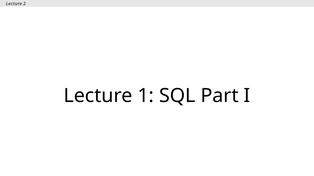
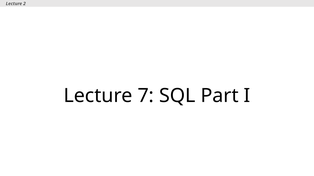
1: 1 -> 7
